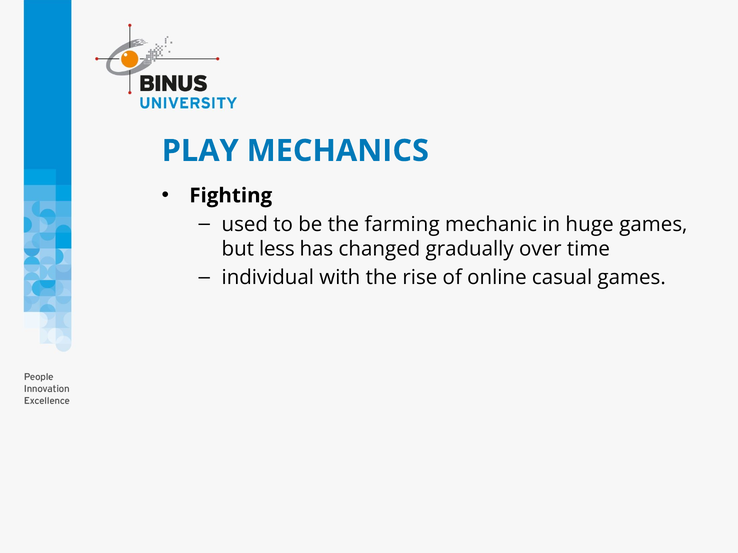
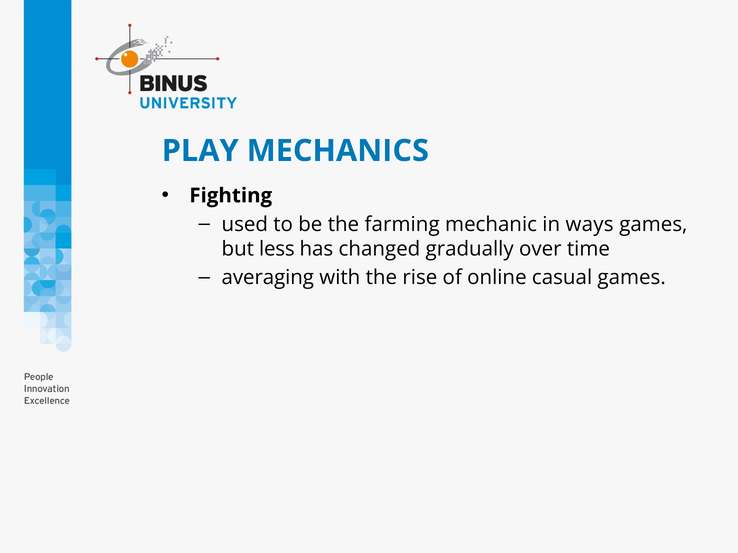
huge: huge -> ways
individual: individual -> averaging
